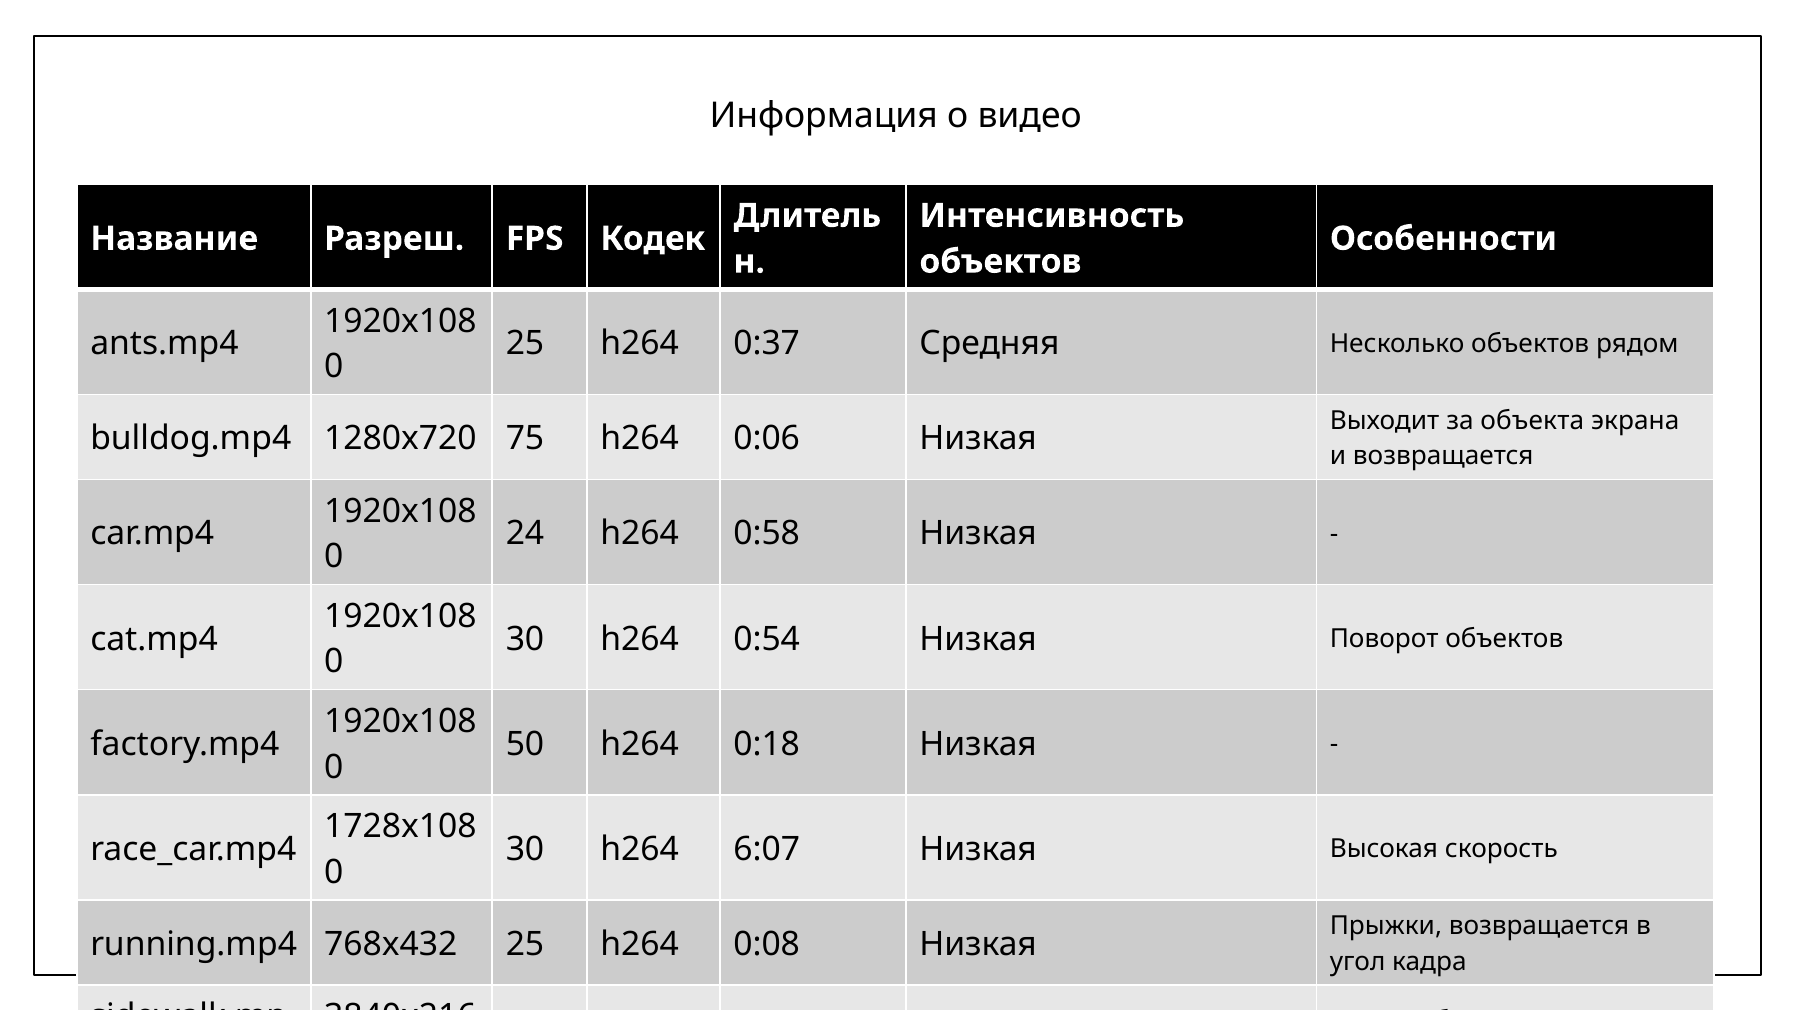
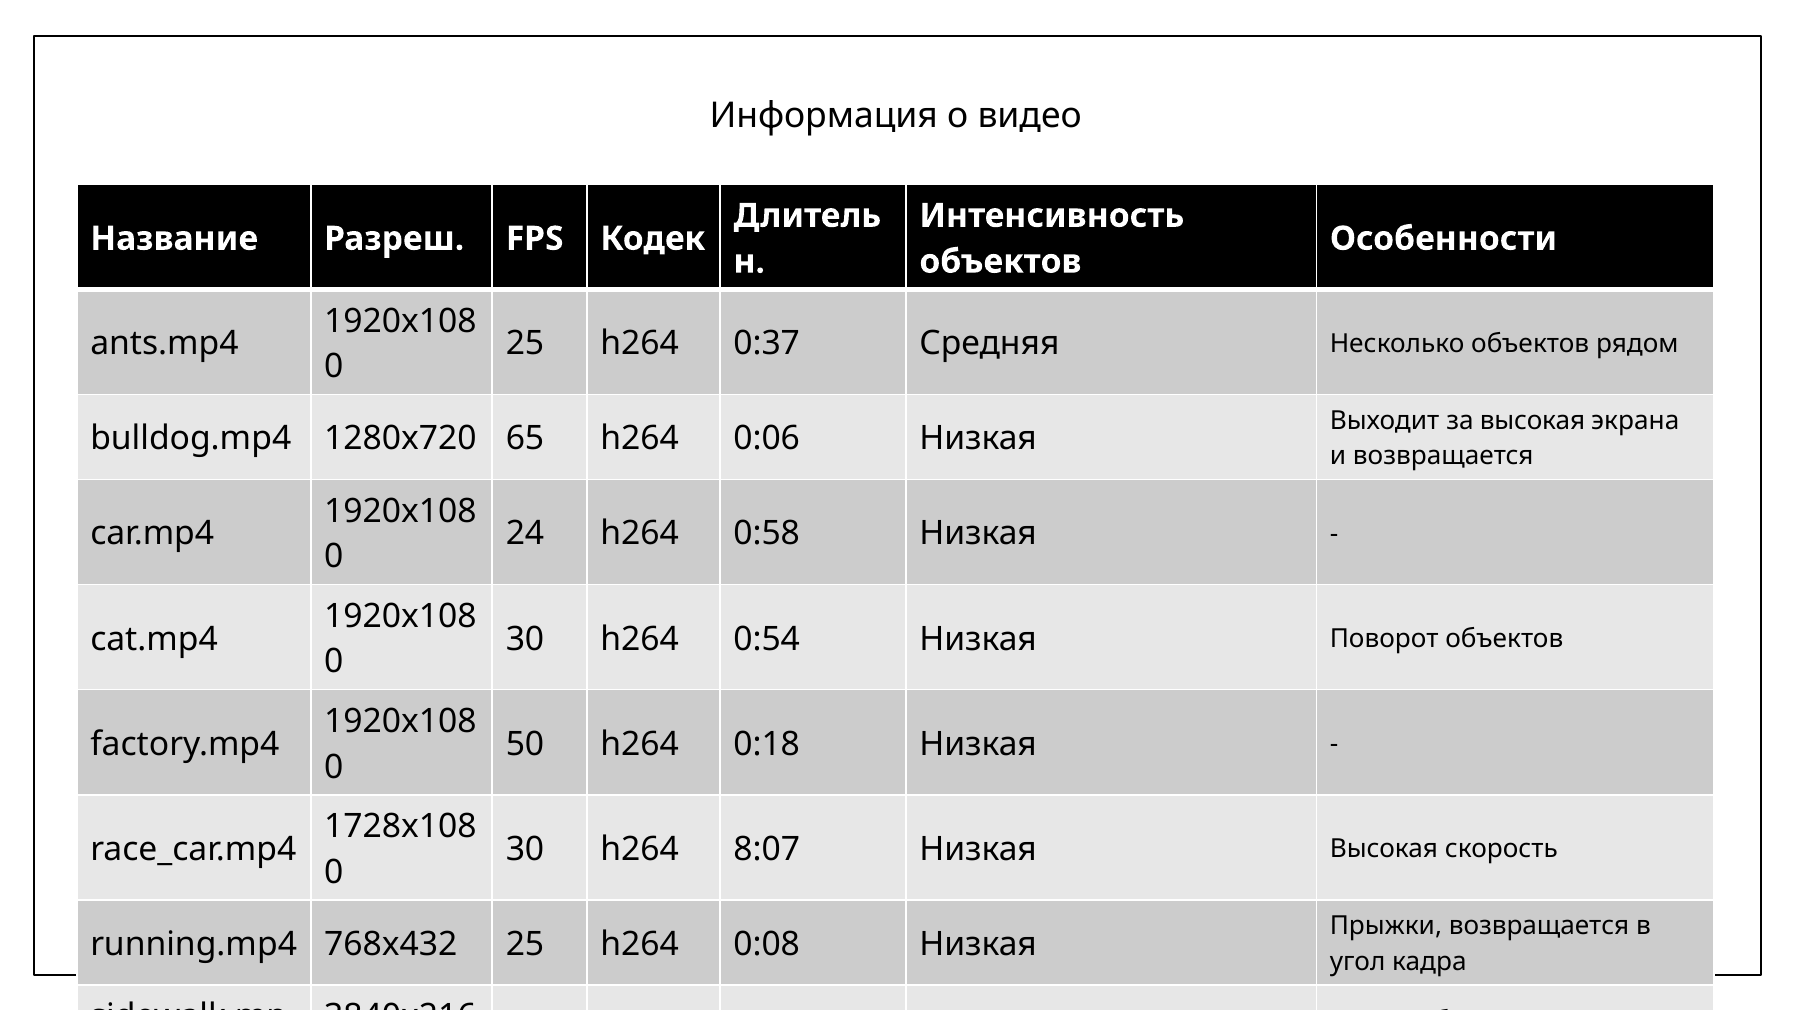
за объекта: объекта -> высокая
75: 75 -> 65
6:07: 6:07 -> 8:07
